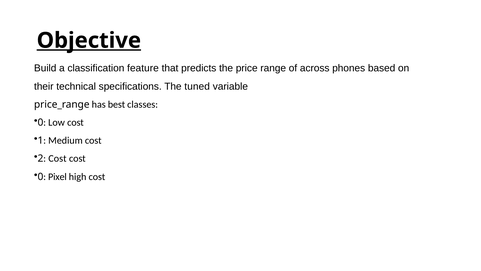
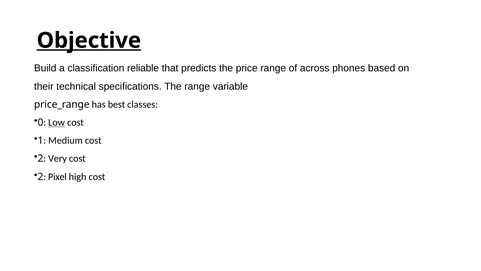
feature: feature -> reliable
The tuned: tuned -> range
Low underline: none -> present
Cost at (57, 158): Cost -> Very
0 at (40, 176): 0 -> 2
